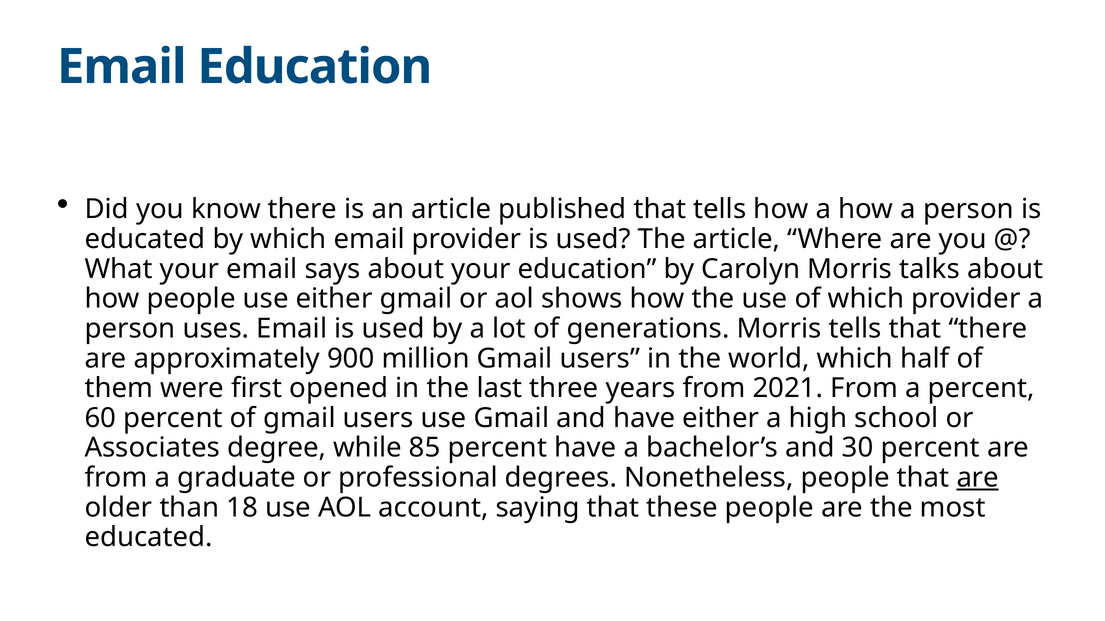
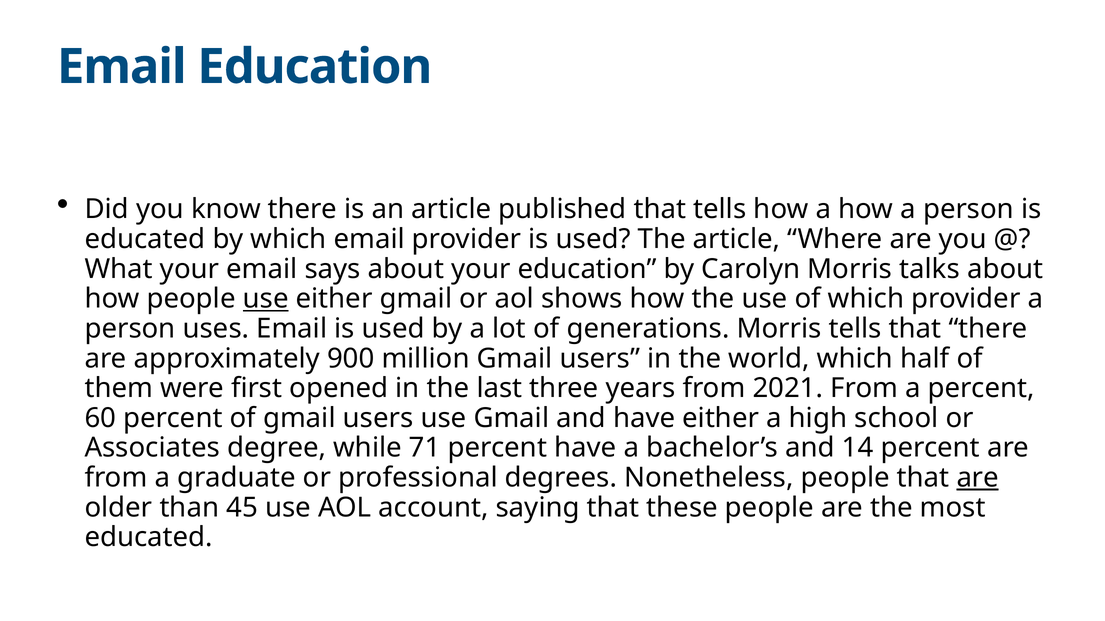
use at (266, 299) underline: none -> present
85: 85 -> 71
30: 30 -> 14
18: 18 -> 45
